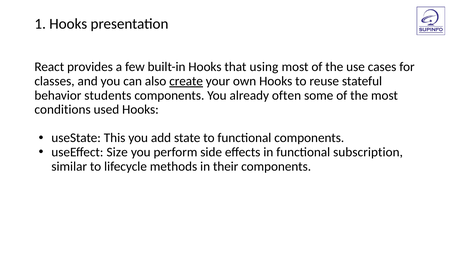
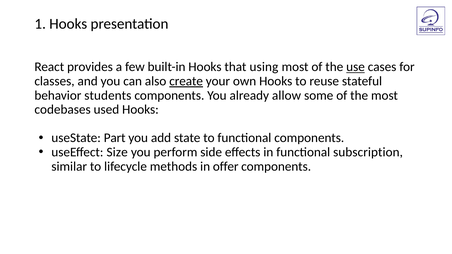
use underline: none -> present
often: often -> allow
conditions: conditions -> codebases
This: This -> Part
their: their -> offer
